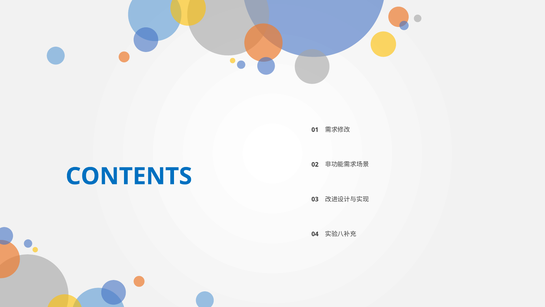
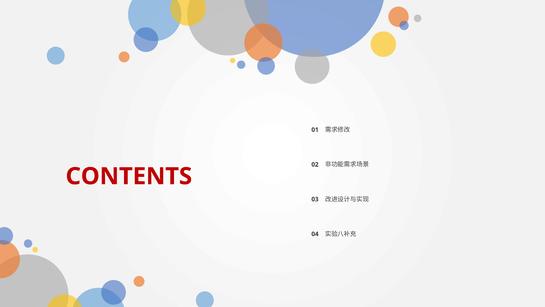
CONTENTS colour: blue -> red
